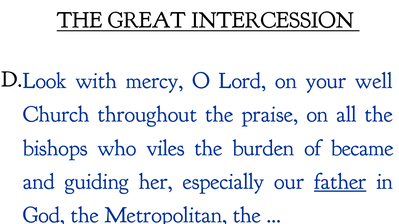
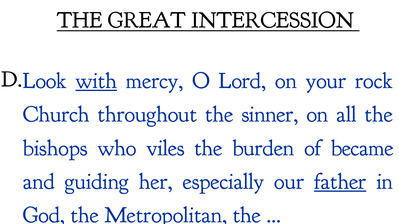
with underline: none -> present
well: well -> rock
praise: praise -> sinner
